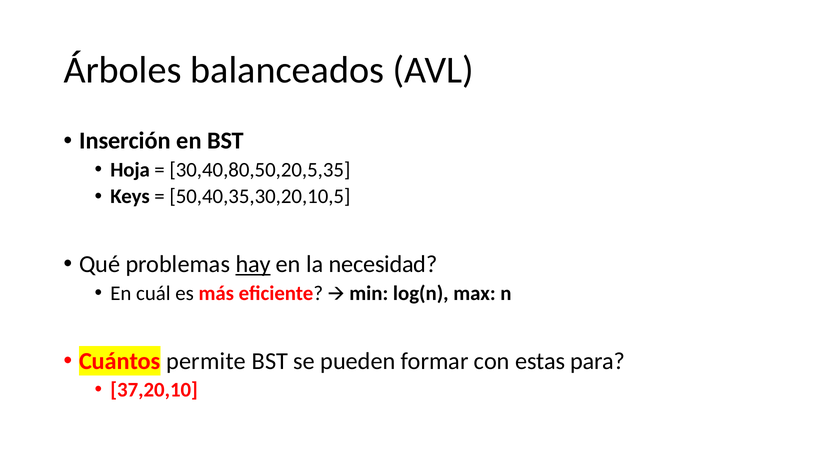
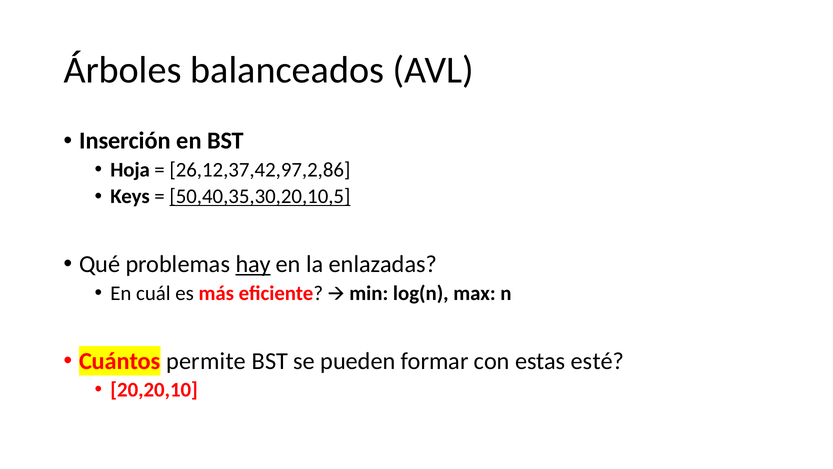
30,40,80,50,20,5,35: 30,40,80,50,20,5,35 -> 26,12,37,42,97,2,86
50,40,35,30,20,10,5 underline: none -> present
necesidad: necesidad -> enlazadas
para: para -> esté
37,20,10: 37,20,10 -> 20,20,10
